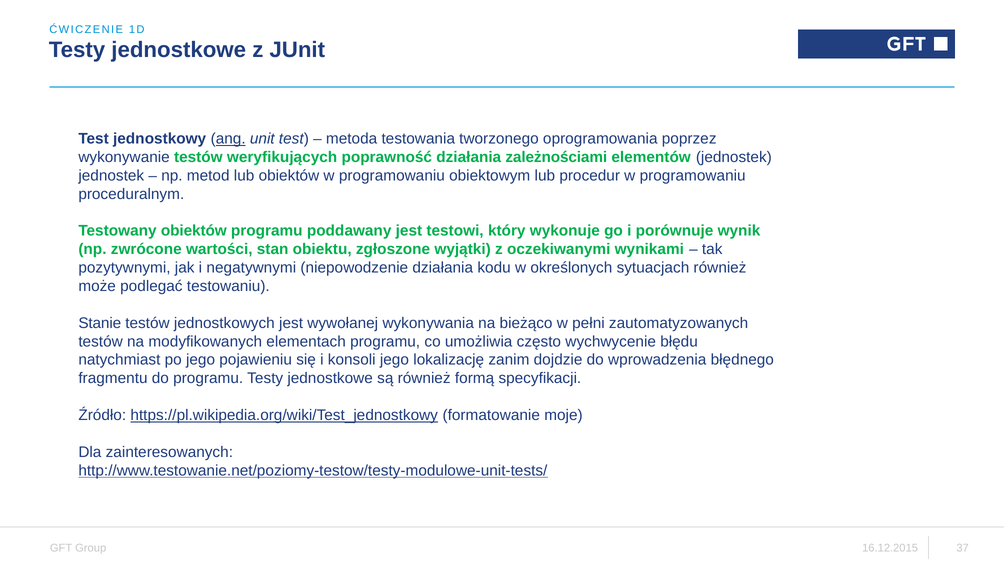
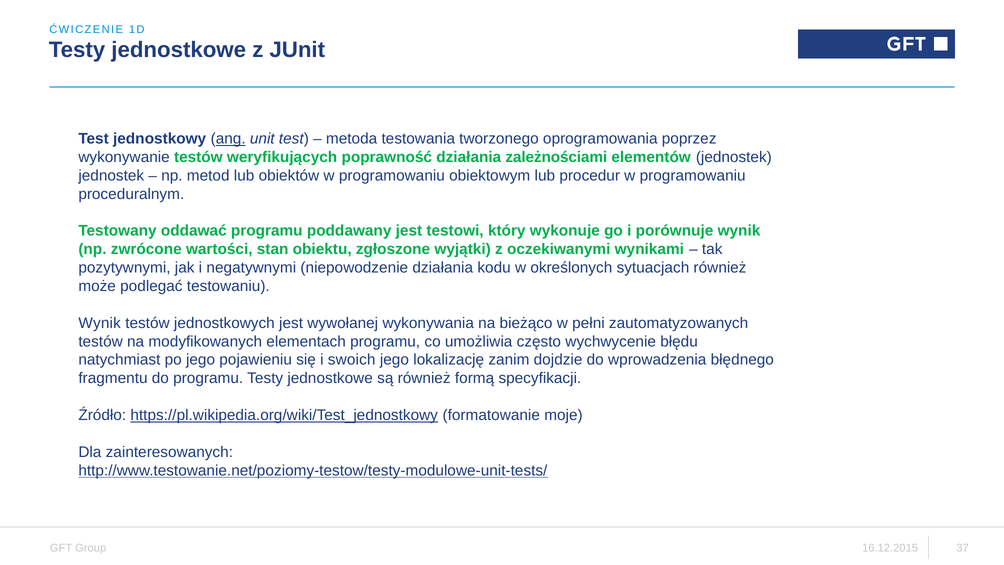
Testowany obiektów: obiektów -> oddawać
Stanie at (100, 323): Stanie -> Wynik
konsoli: konsoli -> swoich
